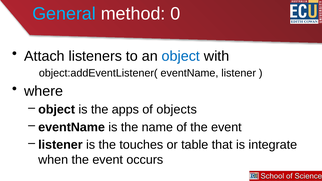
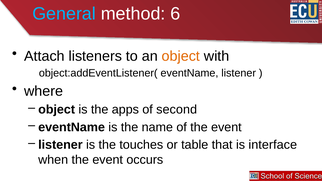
0: 0 -> 6
object at (181, 56) colour: blue -> orange
objects: objects -> second
integrate: integrate -> interface
